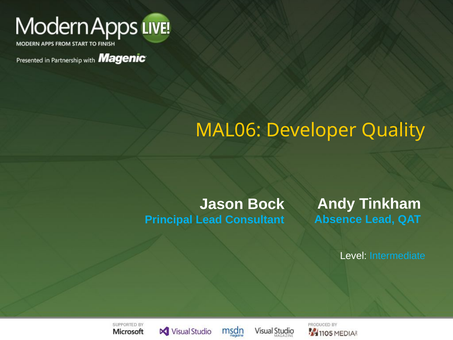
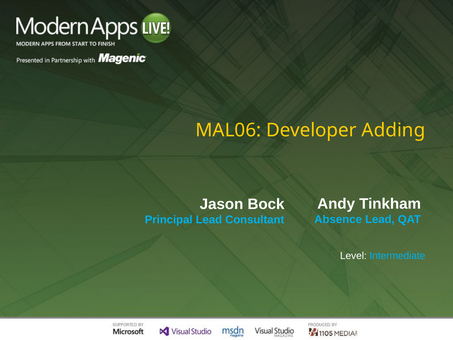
Quality: Quality -> Adding
